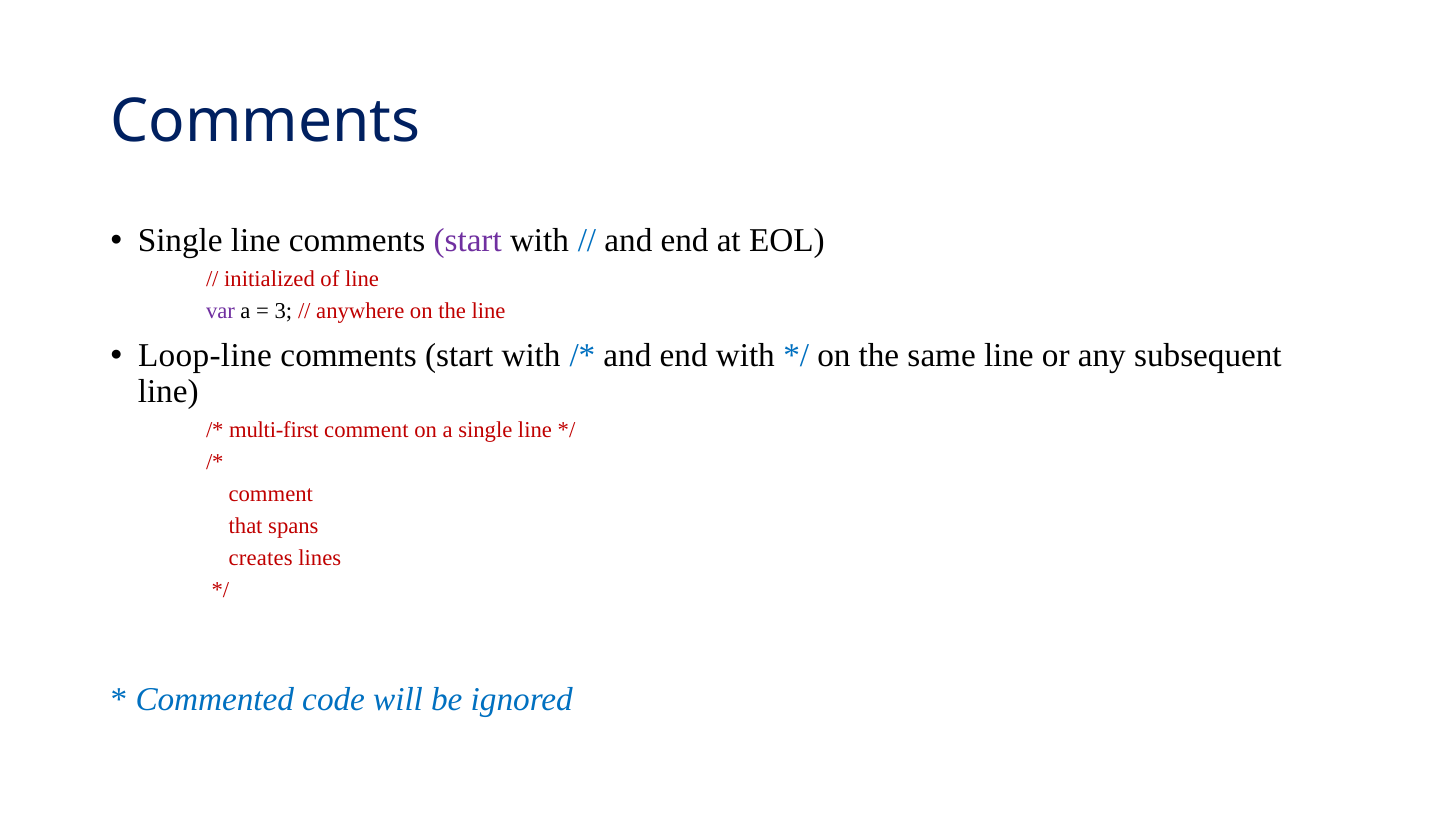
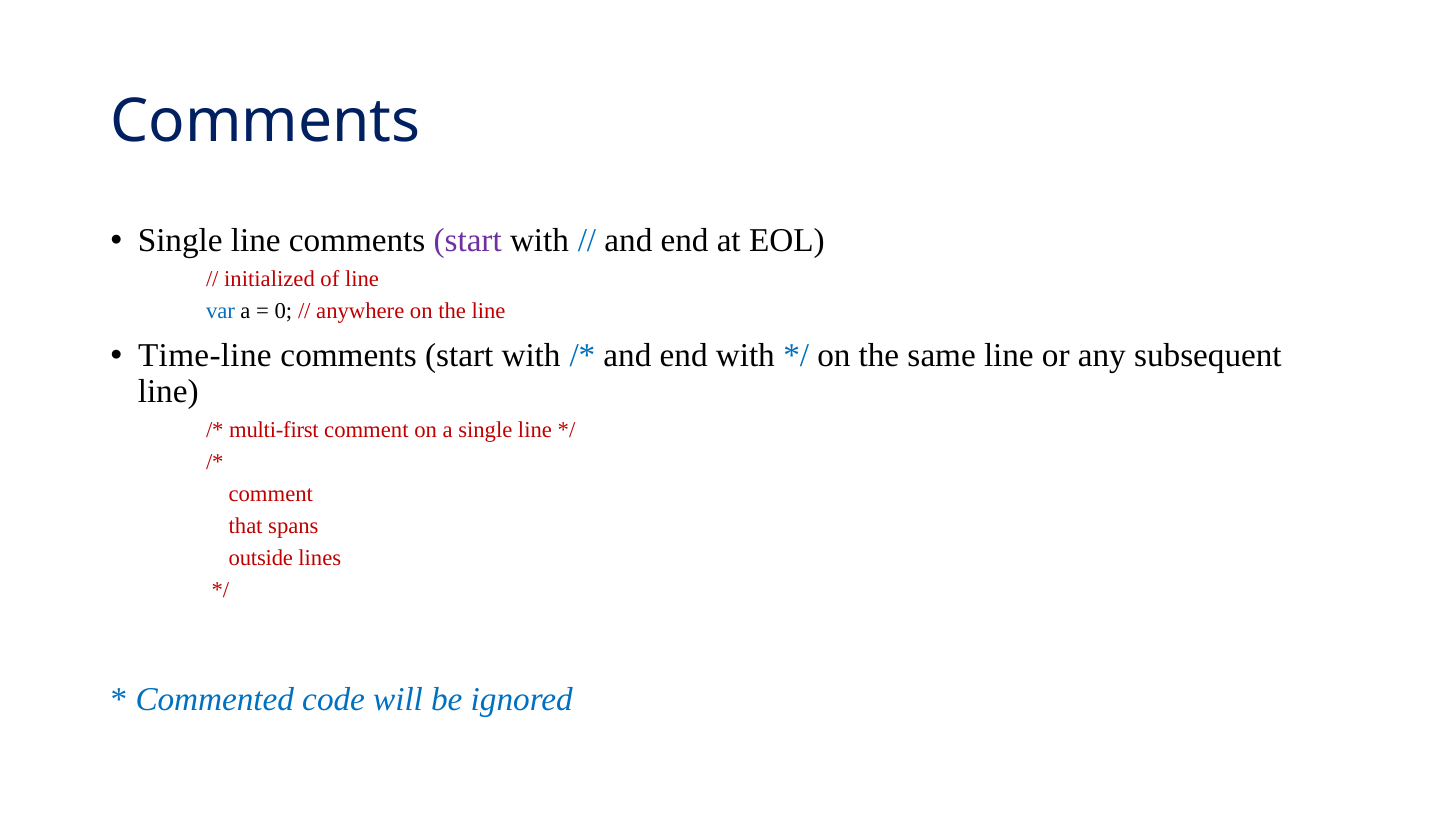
var colour: purple -> blue
3: 3 -> 0
Loop-line: Loop-line -> Time-line
creates: creates -> outside
